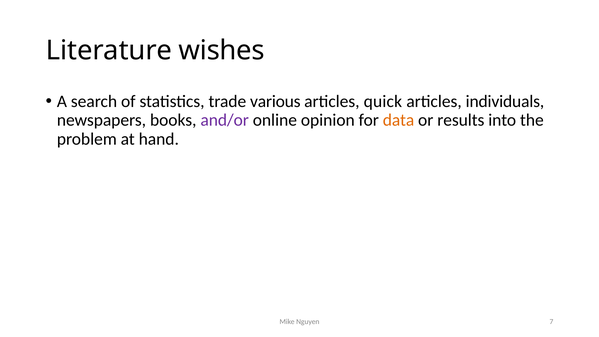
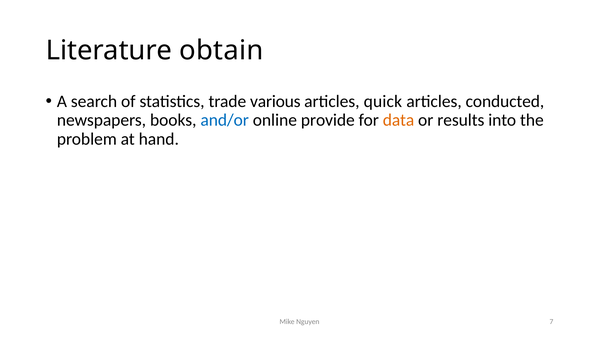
wishes: wishes -> obtain
individuals: individuals -> conducted
and/or colour: purple -> blue
opinion: opinion -> provide
